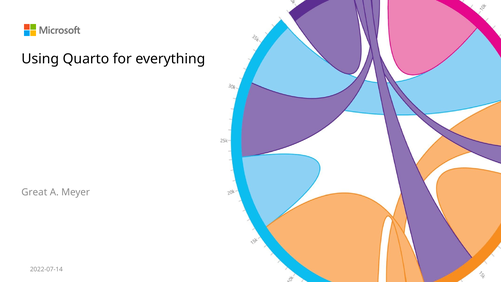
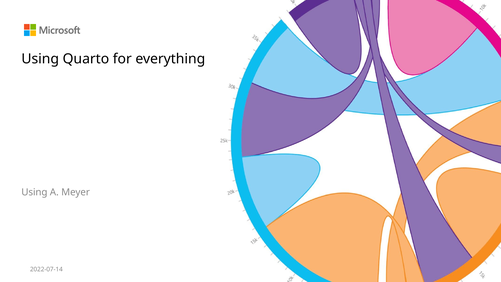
Great at (34, 192): Great -> Using
